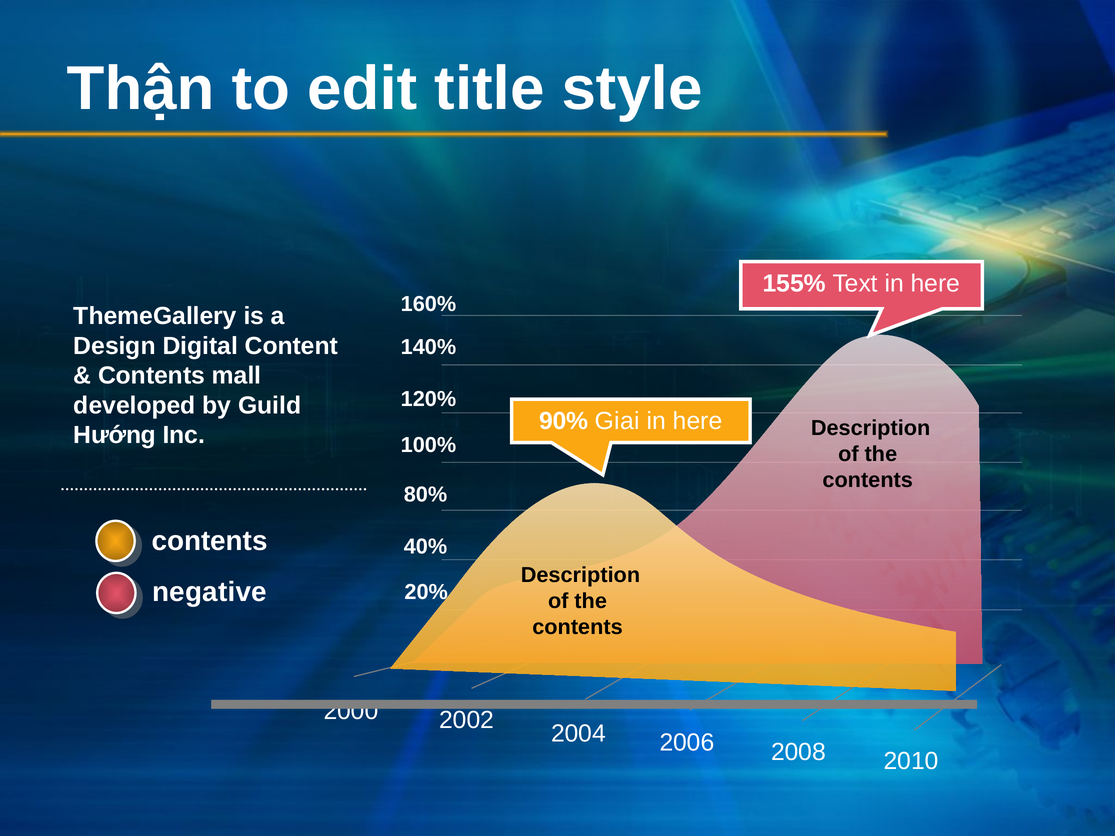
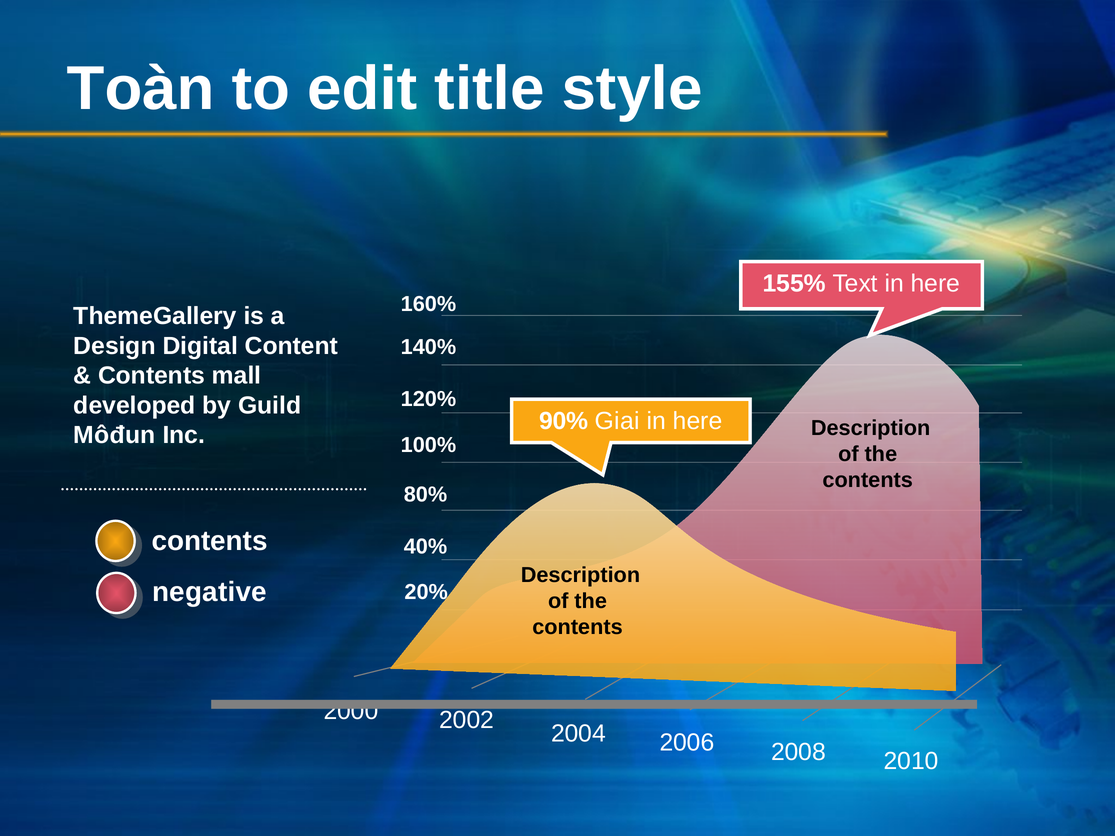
Thận: Thận -> Toàn
Hướng: Hướng -> Môđun
